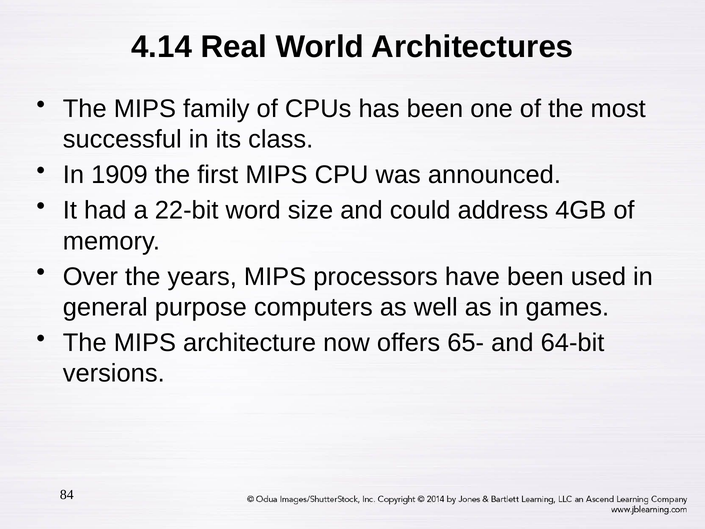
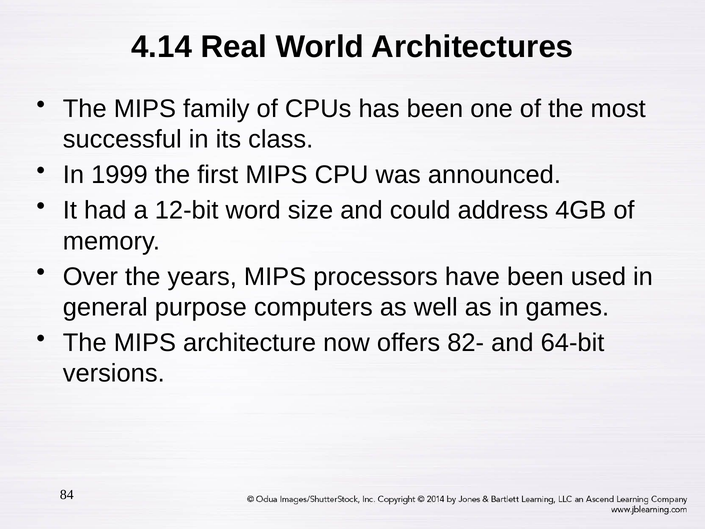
1909: 1909 -> 1999
22-bit: 22-bit -> 12-bit
65-: 65- -> 82-
